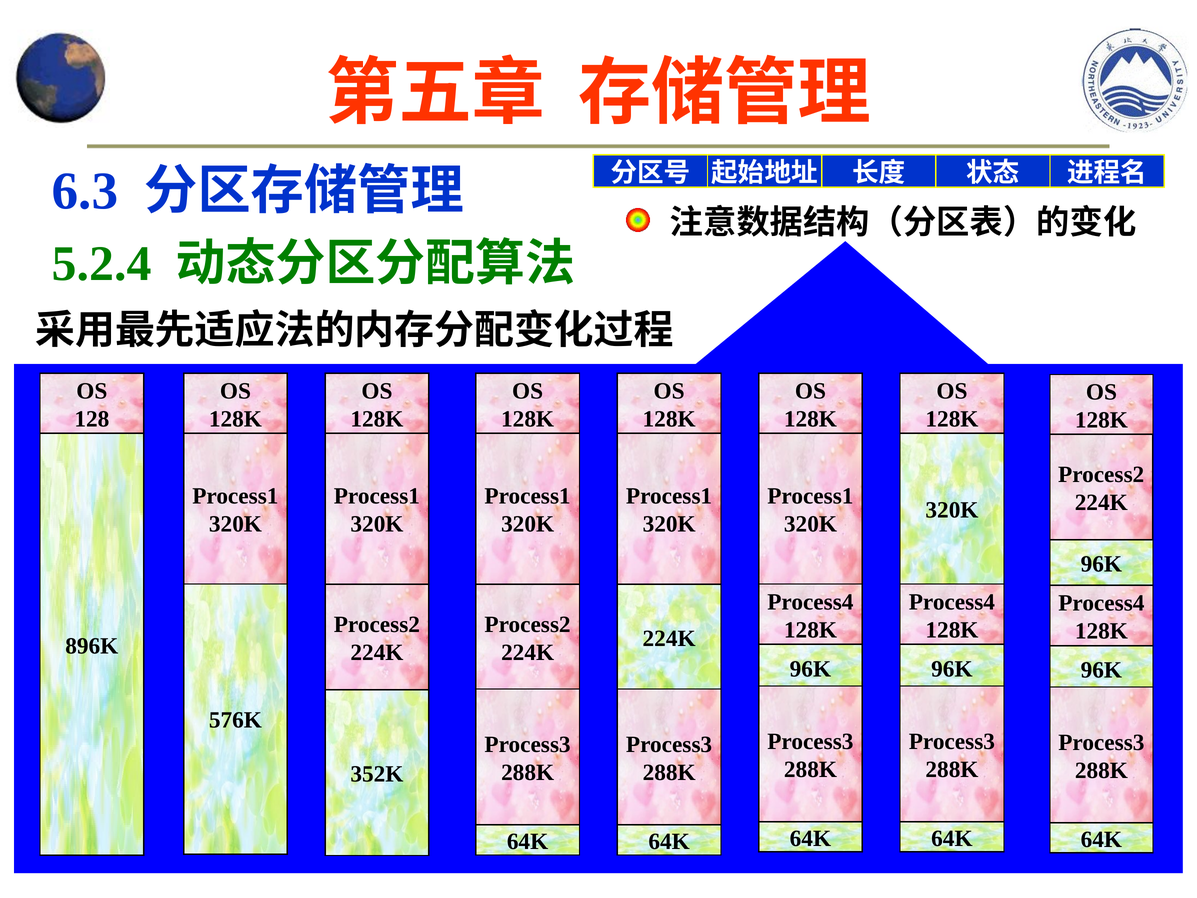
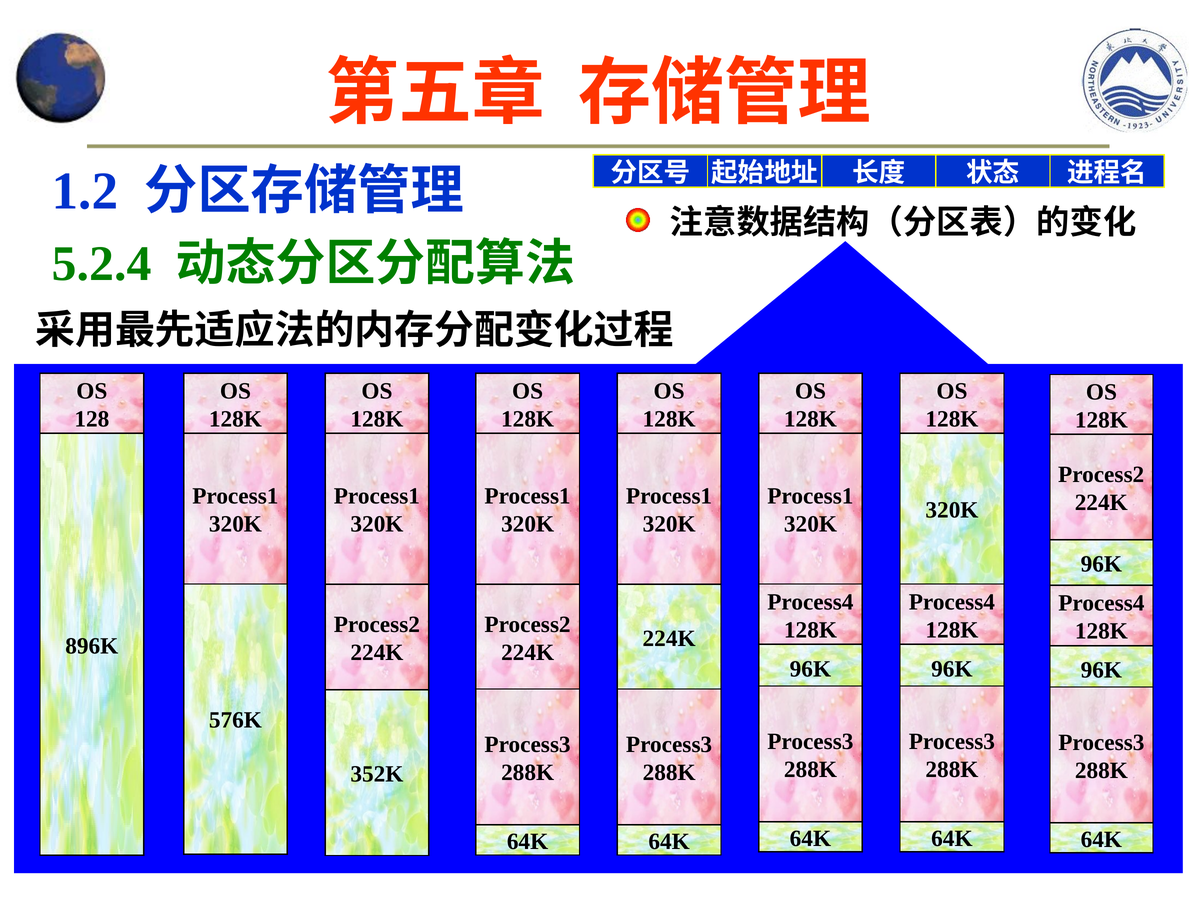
6.3: 6.3 -> 1.2
